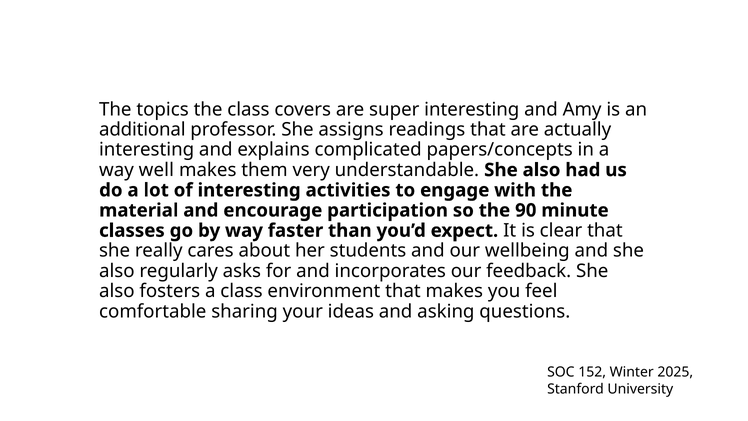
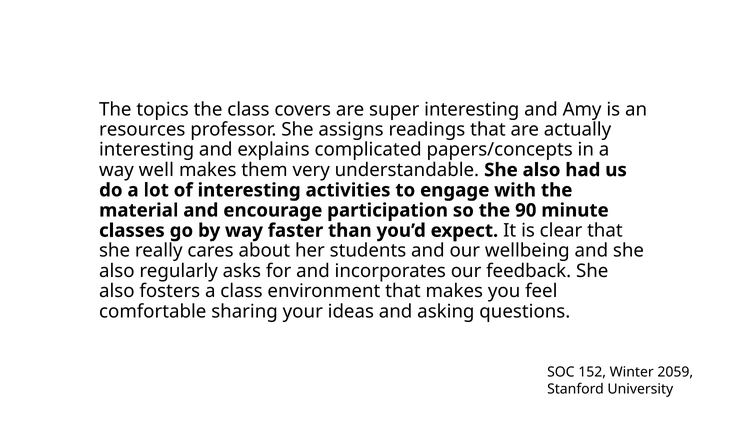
additional: additional -> resources
2025: 2025 -> 2059
